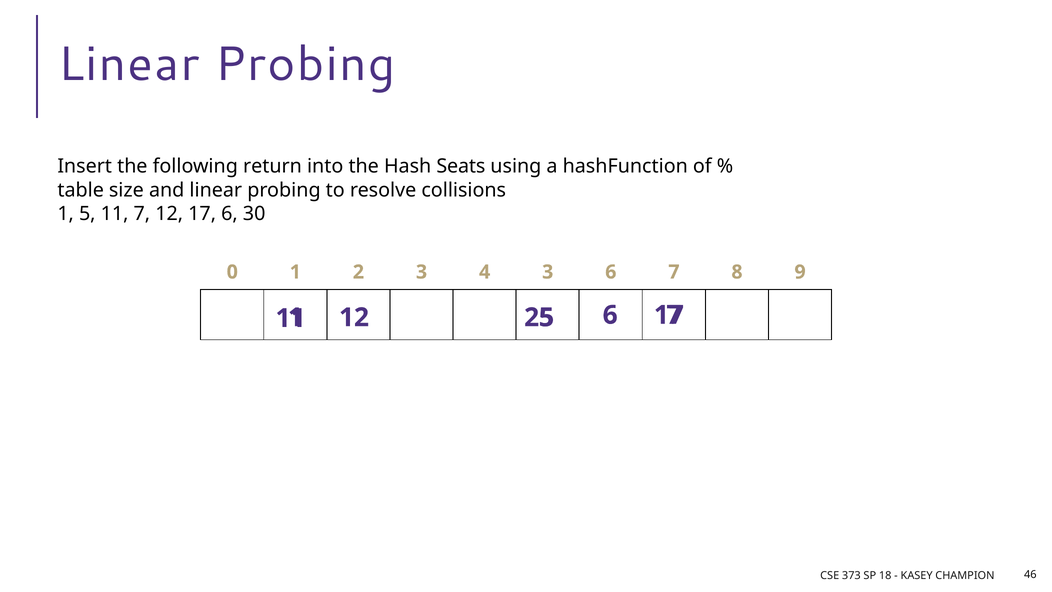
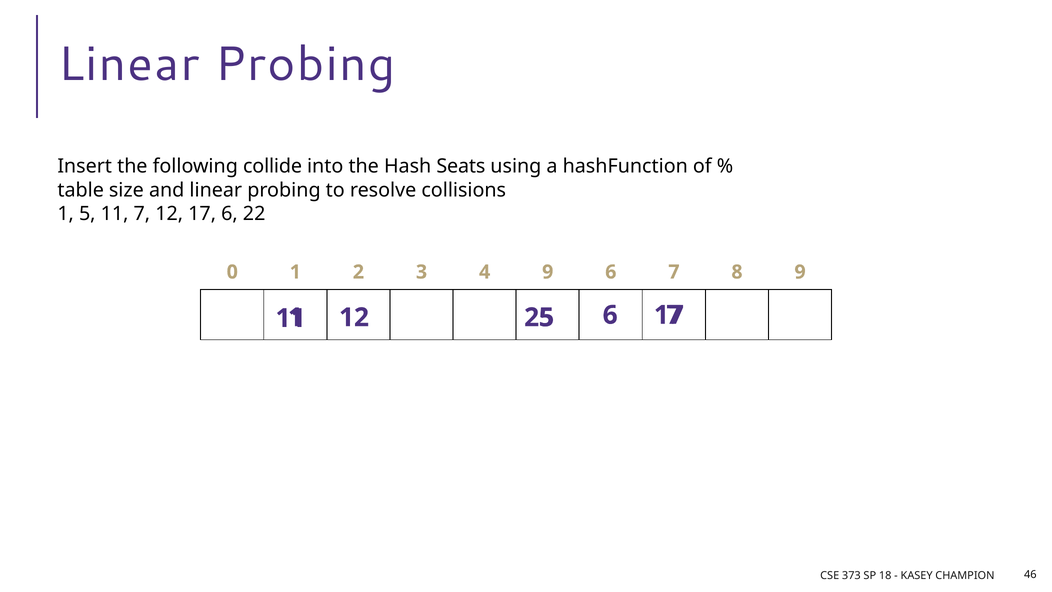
return: return -> collide
30: 30 -> 22
4 3: 3 -> 9
